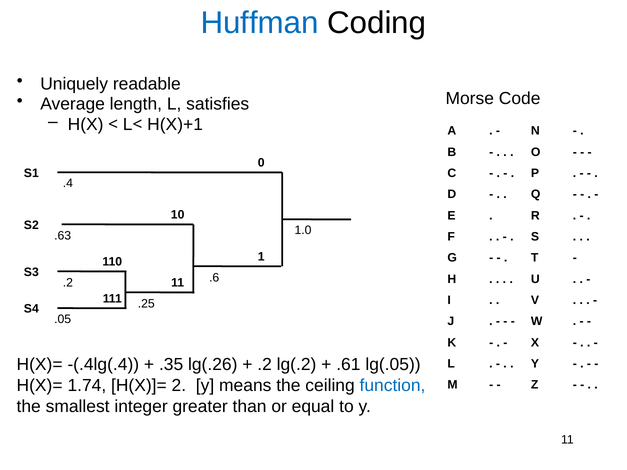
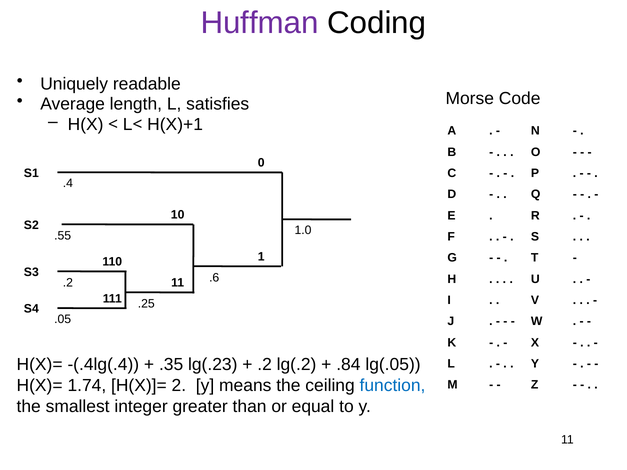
Huffman colour: blue -> purple
.63: .63 -> .55
lg(.26: lg(.26 -> lg(.23
.61: .61 -> .84
